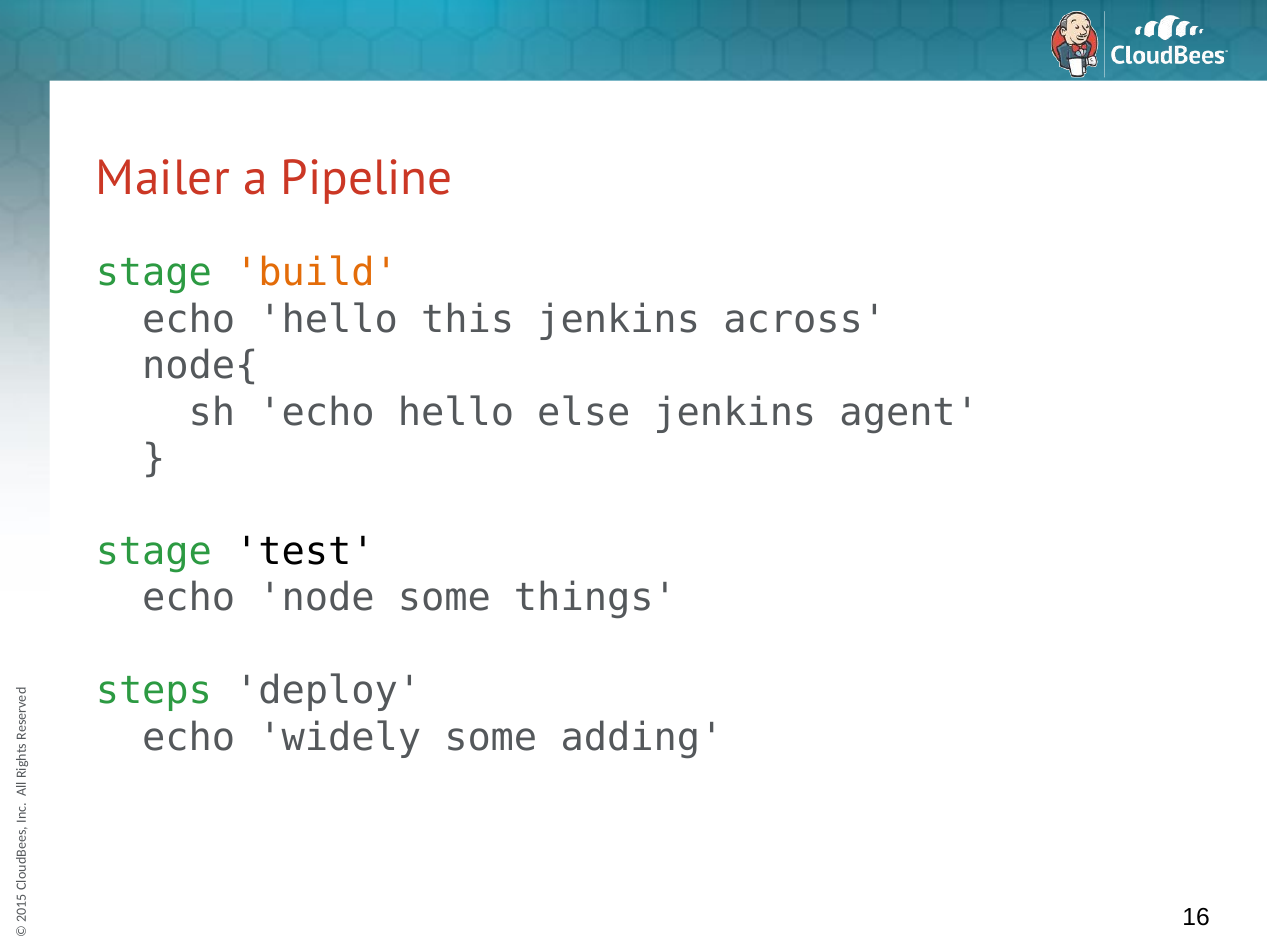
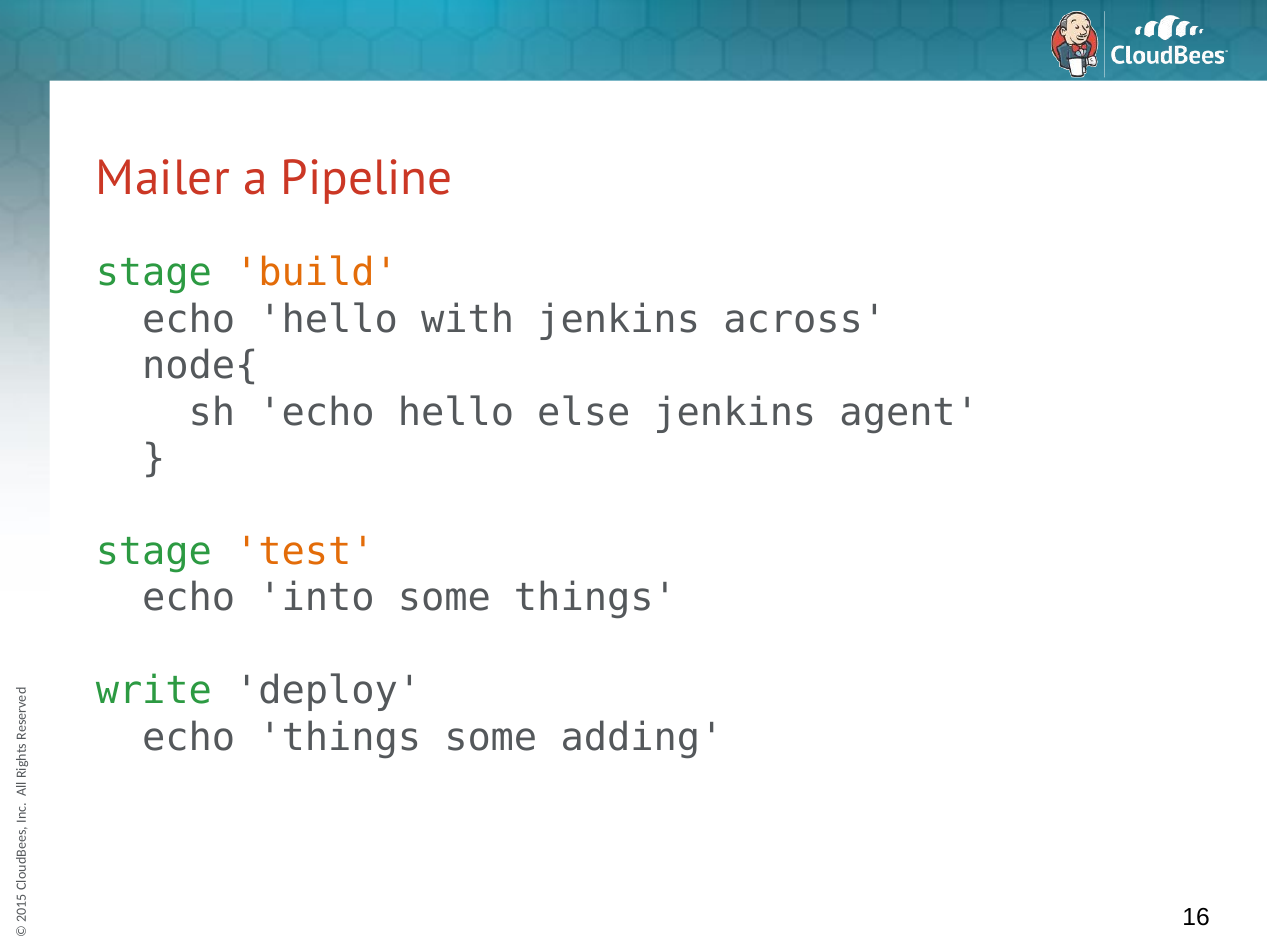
this: this -> with
test colour: black -> orange
node: node -> into
steps: steps -> write
echo widely: widely -> things
